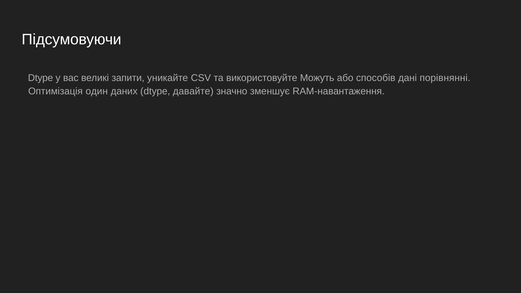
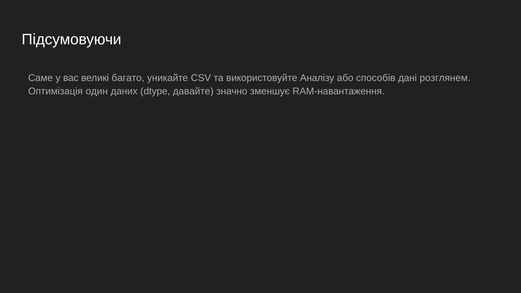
Dtype at (41, 78): Dtype -> Саме
запити: запити -> багато
Можуть: Можуть -> Аналізу
порівнянні: порівнянні -> розглянем
